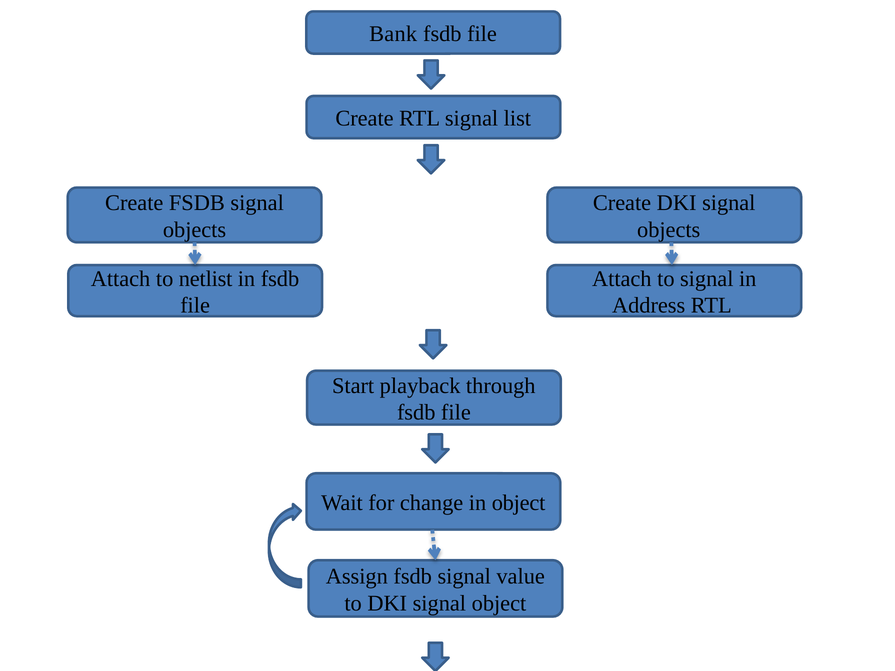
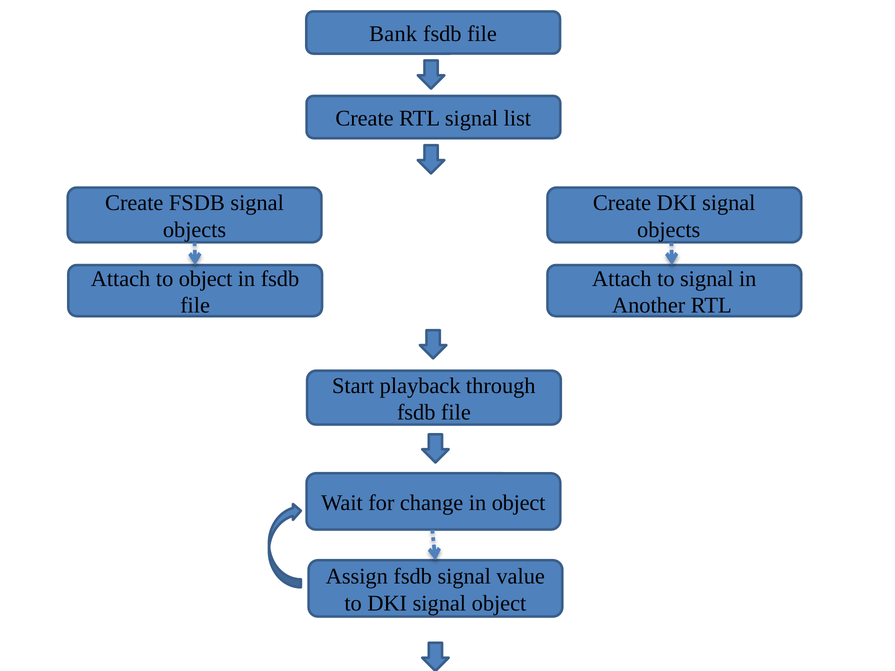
to netlist: netlist -> object
Address: Address -> Another
